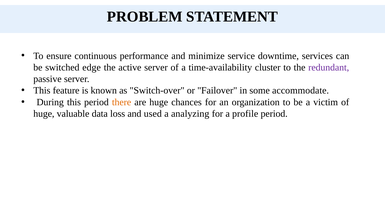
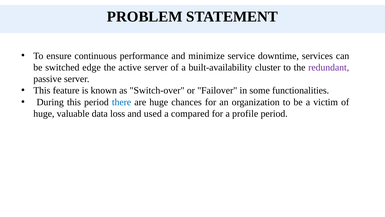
time-availability: time-availability -> built-availability
accommodate: accommodate -> functionalities
there colour: orange -> blue
analyzing: analyzing -> compared
